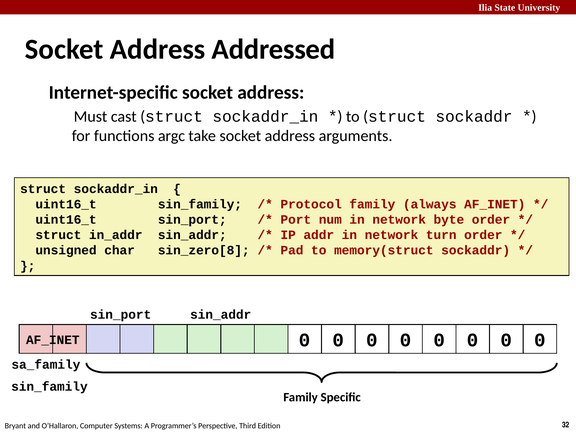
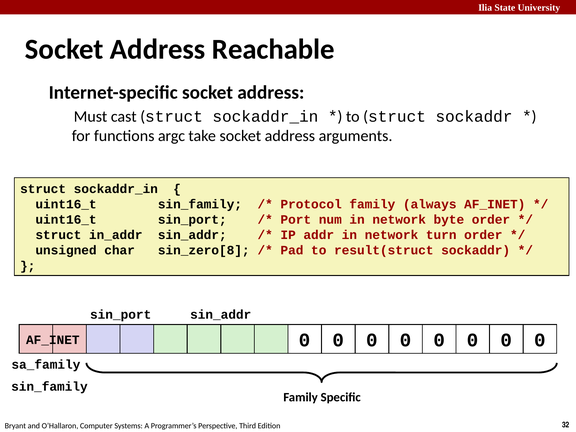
Addressed: Addressed -> Reachable
memory(struct: memory(struct -> result(struct
